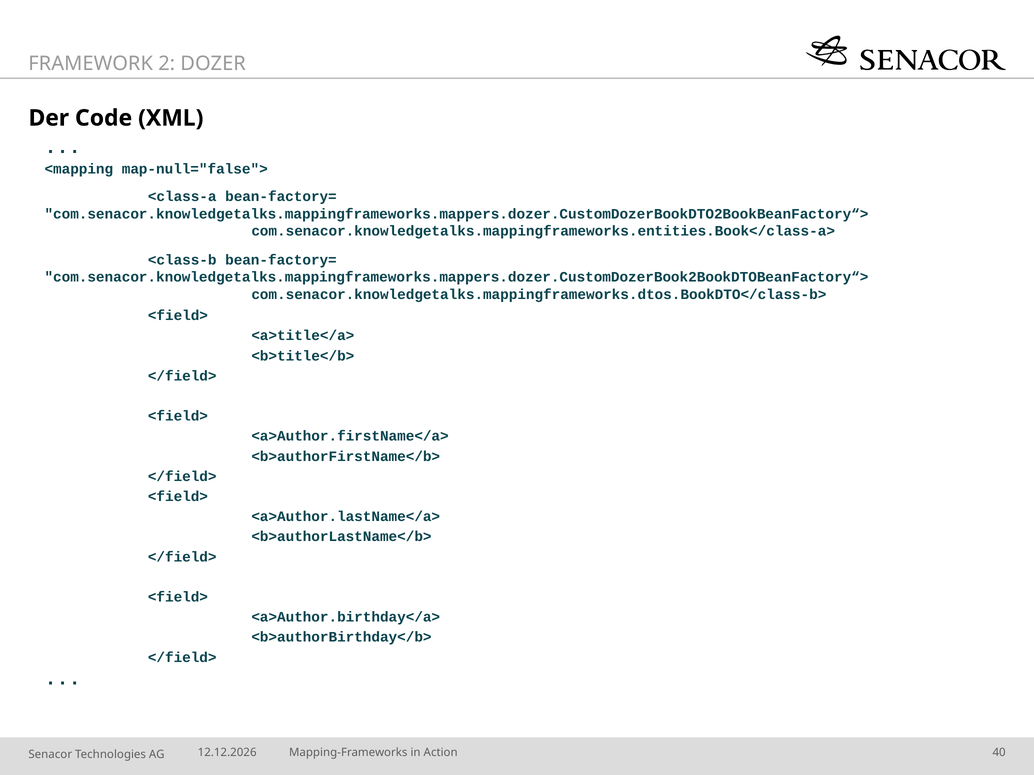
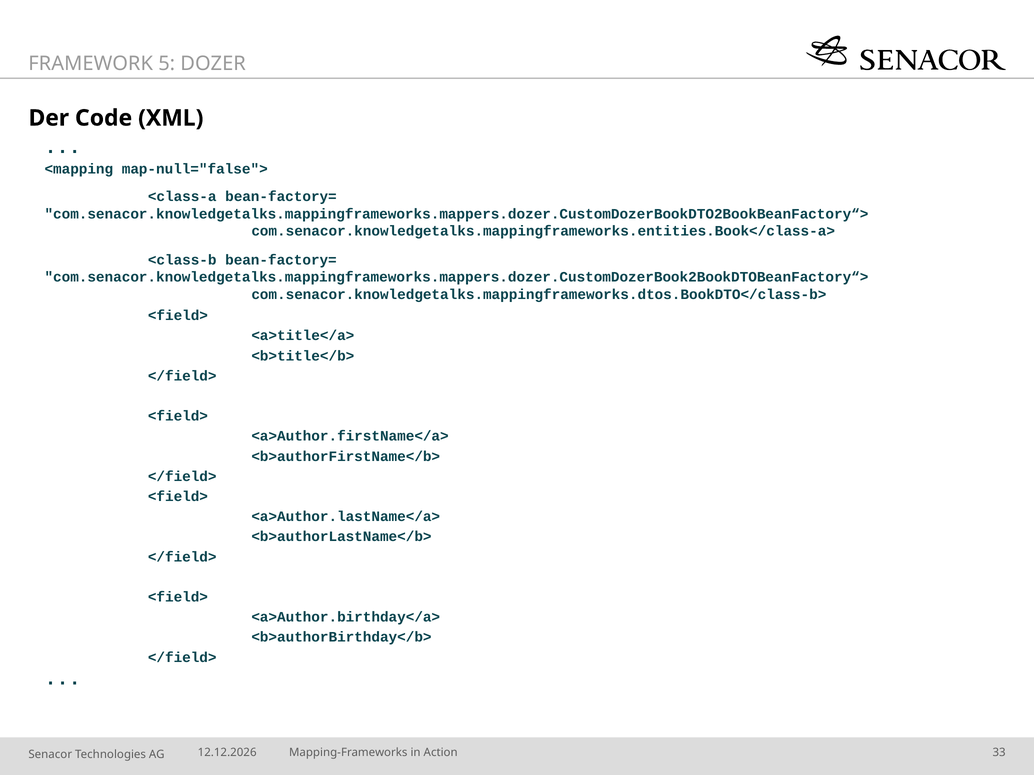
2: 2 -> 5
40: 40 -> 33
